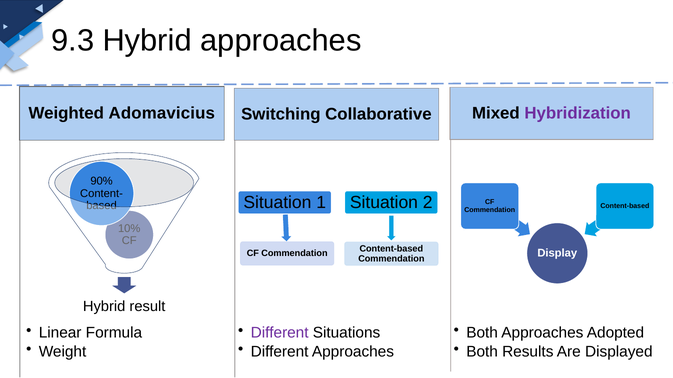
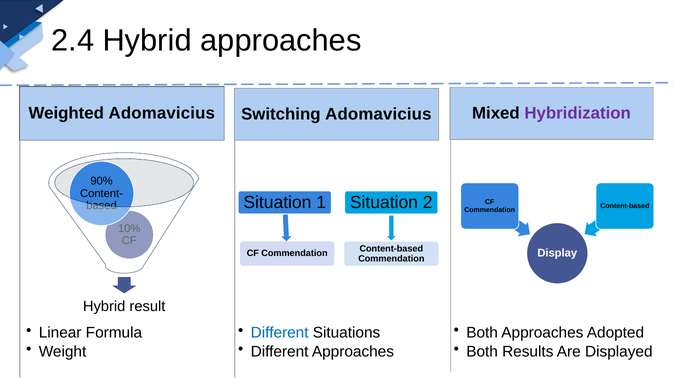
9.3: 9.3 -> 2.4
Switching Collaborative: Collaborative -> Adomavicius
Different at (280, 333) colour: purple -> blue
